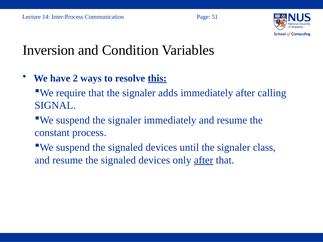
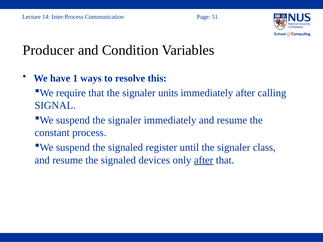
Inversion: Inversion -> Producer
2: 2 -> 1
this underline: present -> none
adds: adds -> units
suspend the signaled devices: devices -> register
